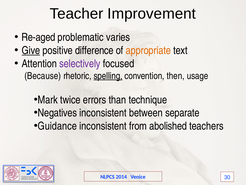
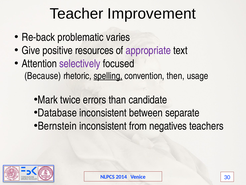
Re-aged: Re-aged -> Re-back
Give underline: present -> none
difference: difference -> resources
appropriate colour: orange -> purple
technique: technique -> candidate
Negatives: Negatives -> Database
Guidance: Guidance -> Bernstein
abolished: abolished -> negatives
